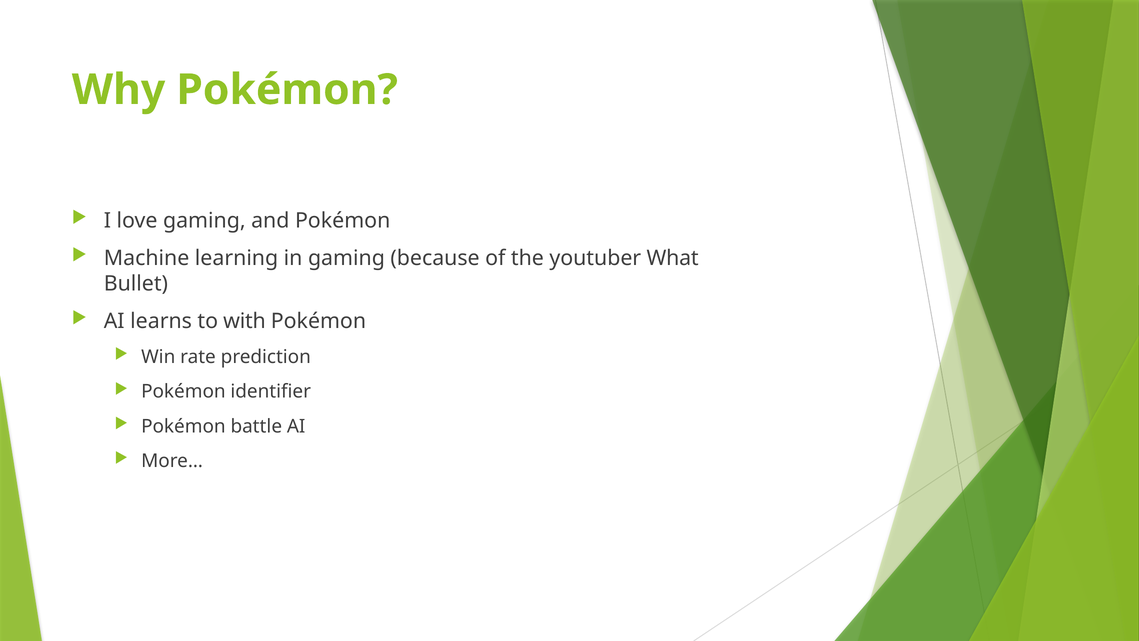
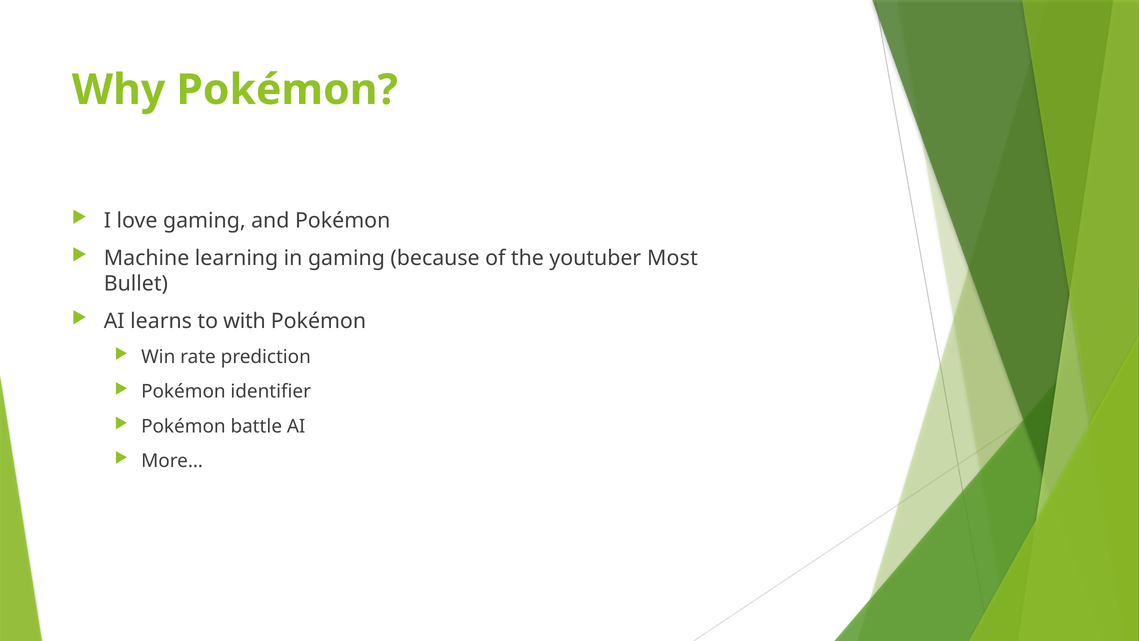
What: What -> Most
